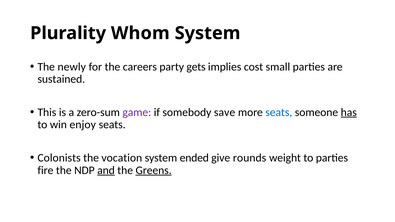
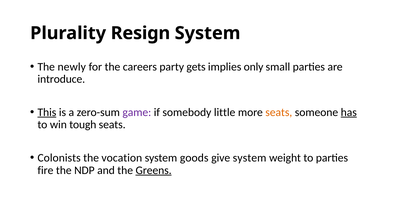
Whom: Whom -> Resign
cost: cost -> only
sustained: sustained -> introduce
This underline: none -> present
save: save -> little
seats at (279, 112) colour: blue -> orange
enjoy: enjoy -> tough
ended: ended -> goods
give rounds: rounds -> system
and underline: present -> none
